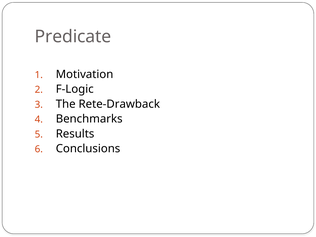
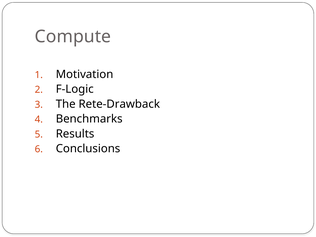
Predicate: Predicate -> Compute
